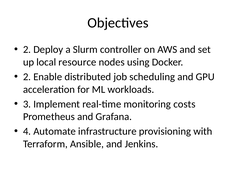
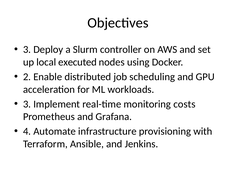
2 at (27, 50): 2 -> 3
resource: resource -> executed
